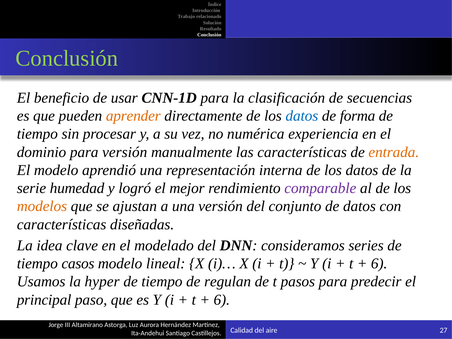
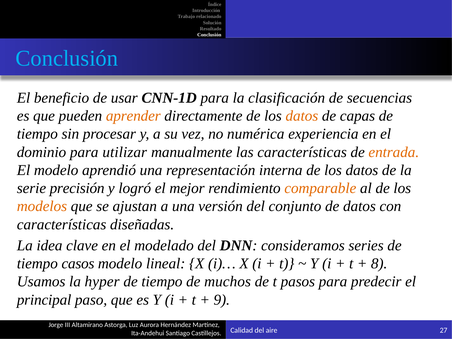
Conclusión at (67, 58) colour: light green -> light blue
datos at (302, 116) colour: blue -> orange
forma: forma -> capas
para versión: versión -> utilizar
humedad: humedad -> precisión
comparable colour: purple -> orange
6 at (379, 264): 6 -> 8
regulan: regulan -> muchos
6 at (222, 300): 6 -> 9
